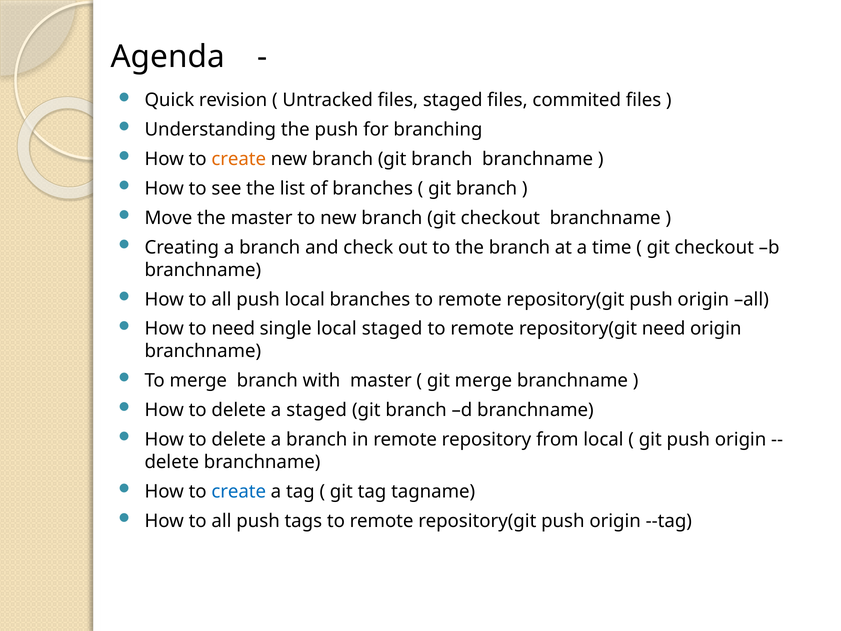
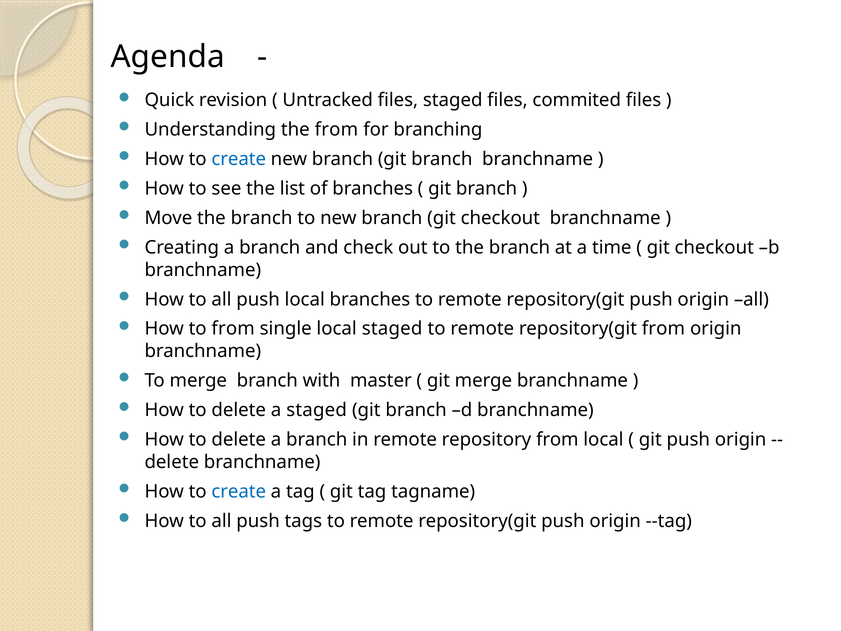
the push: push -> from
create at (239, 159) colour: orange -> blue
Move the master: master -> branch
to need: need -> from
repository(git need: need -> from
